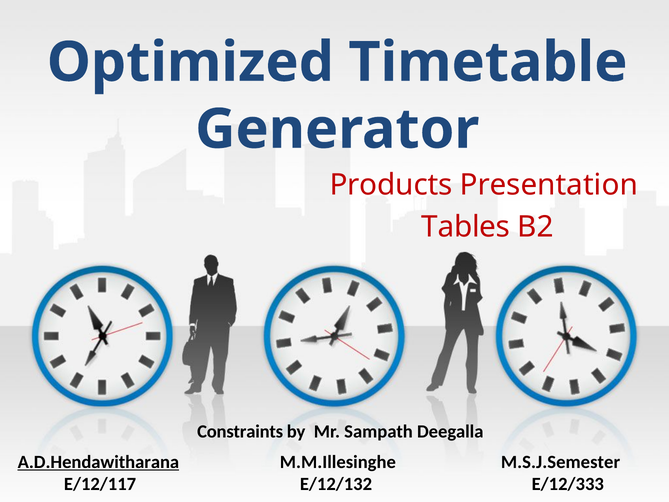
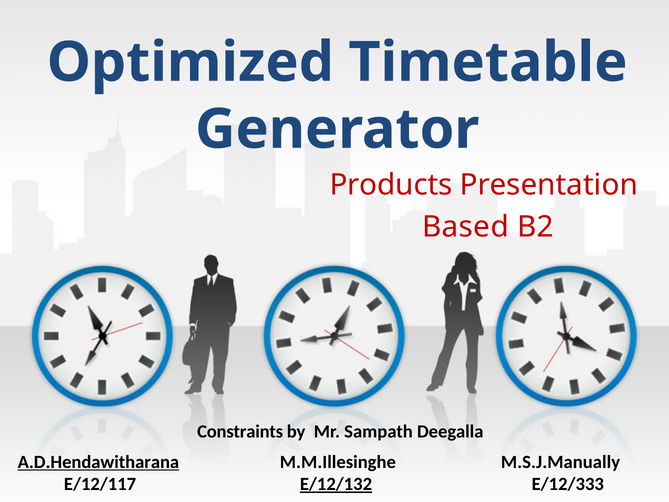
Tables: Tables -> Based
M.S.J.Semester: M.S.J.Semester -> M.S.J.Manually
E/12/132 underline: none -> present
